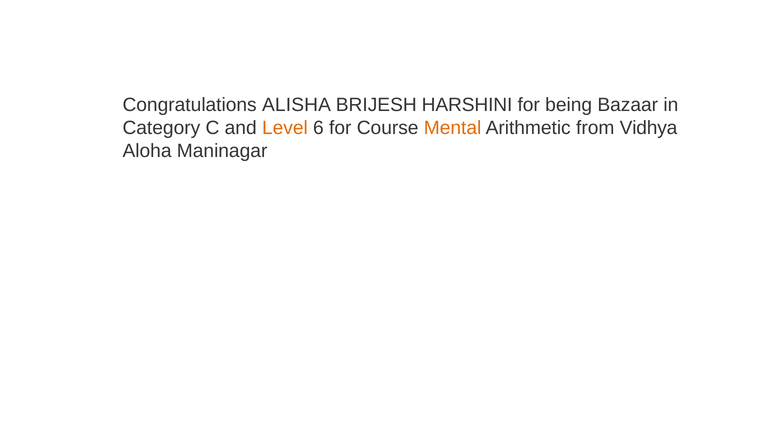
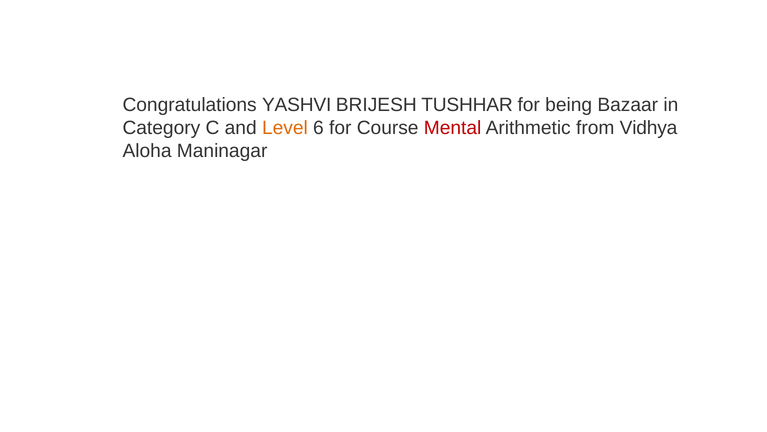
ALISHA: ALISHA -> YASHVI
HARSHINI: HARSHINI -> TUSHHAR
Mental colour: orange -> red
